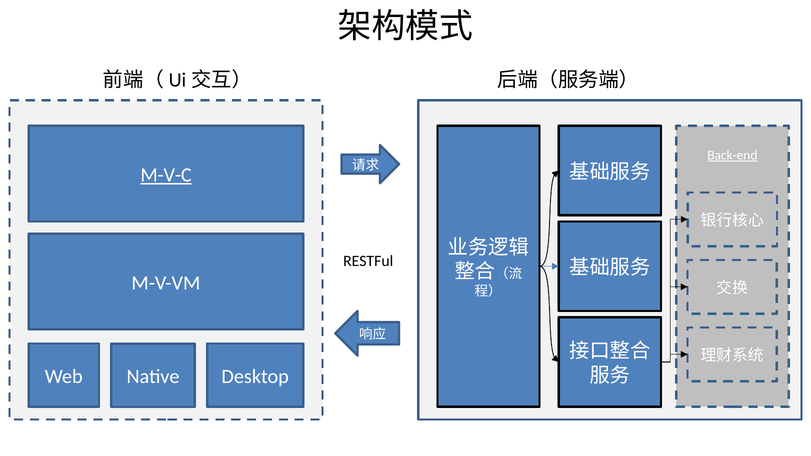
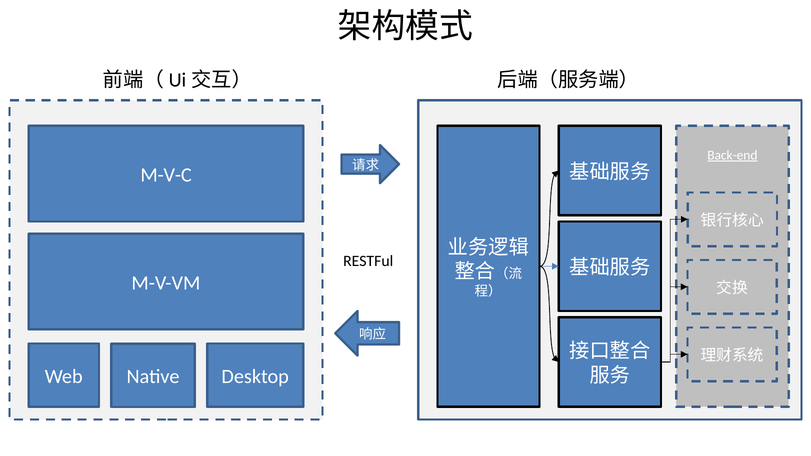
M-V-C underline: present -> none
